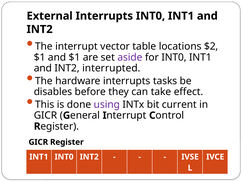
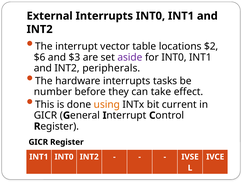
$1 at (40, 57): $1 -> $6
and $1: $1 -> $3
interrupted: interrupted -> peripherals
disables: disables -> number
using colour: purple -> orange
